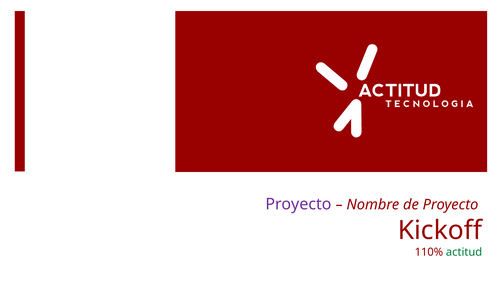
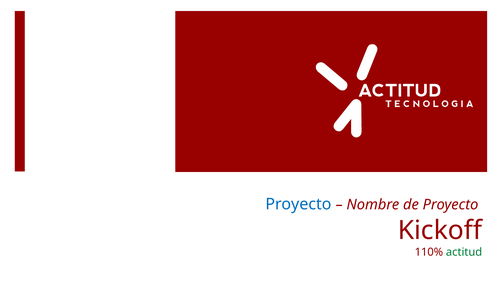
Proyecto at (298, 204) colour: purple -> blue
